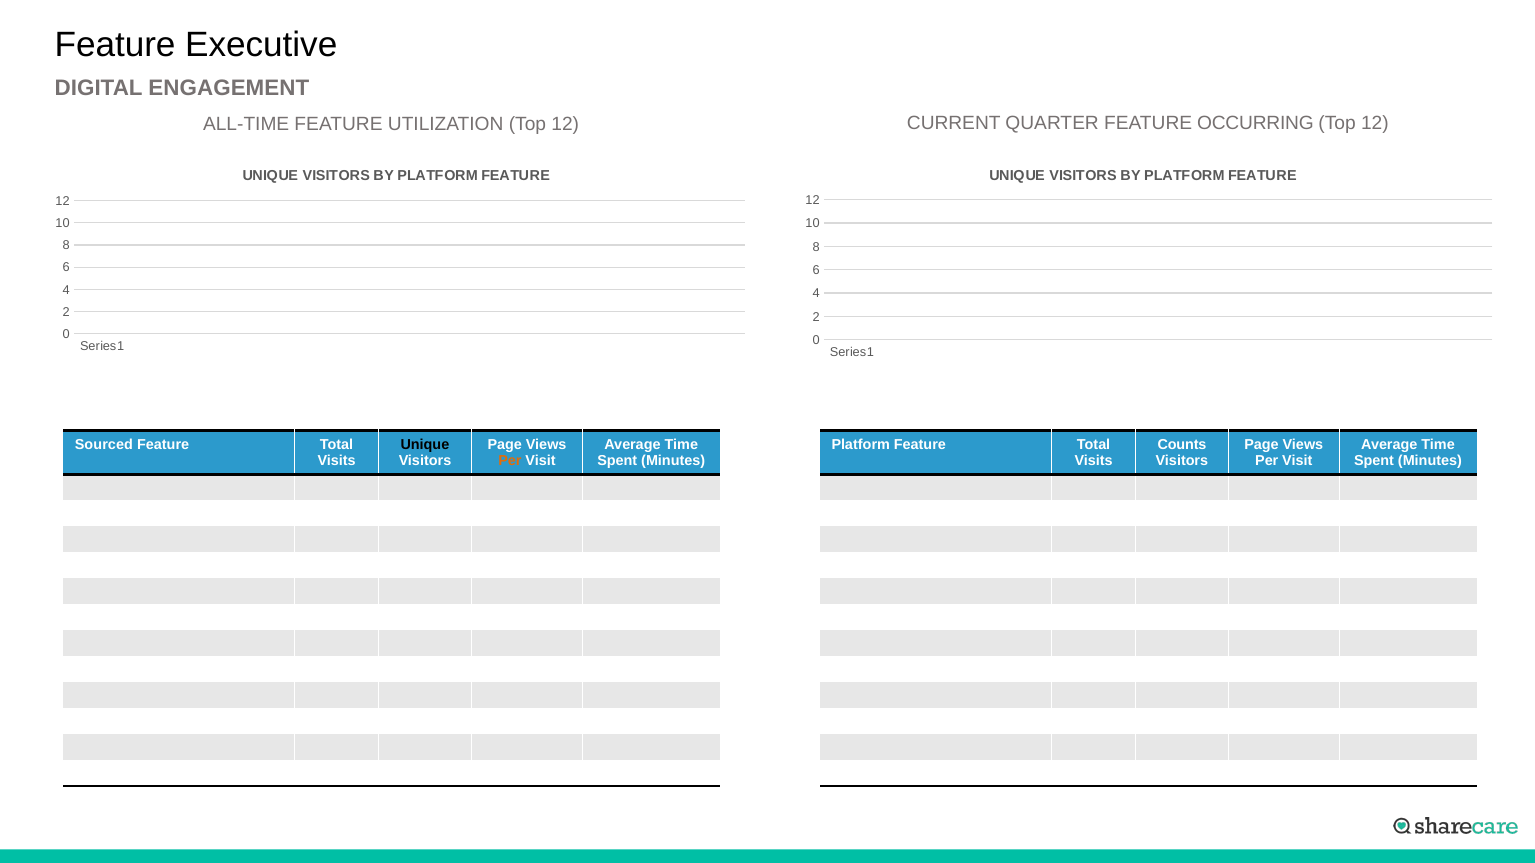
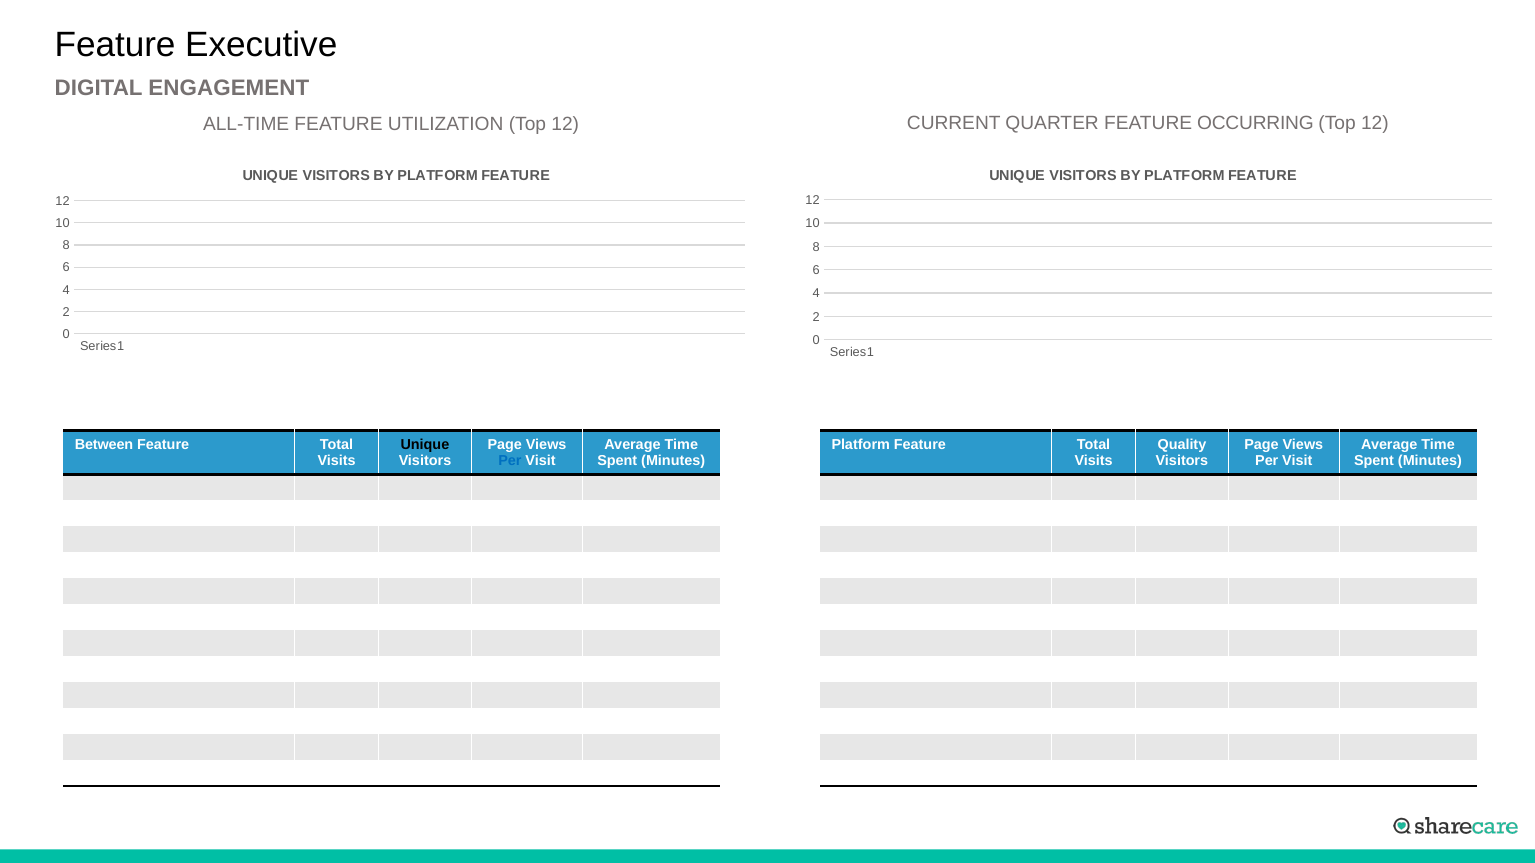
Sourced: Sourced -> Between
Counts: Counts -> Quality
Per at (510, 461) colour: orange -> blue
